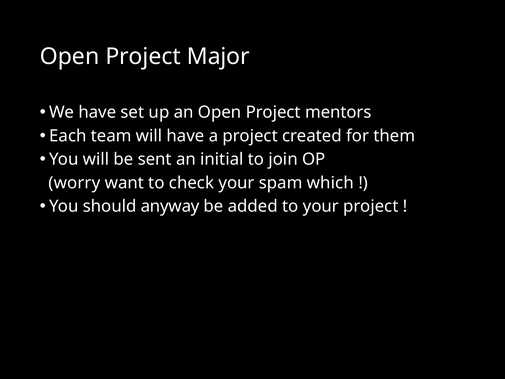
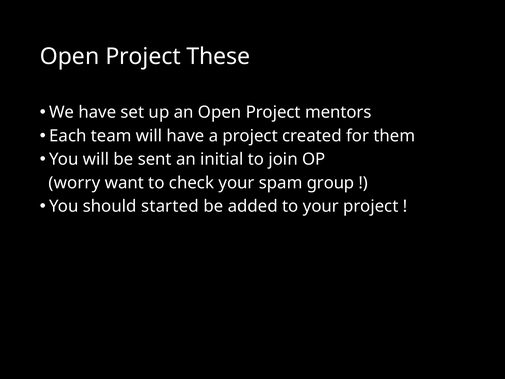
Major: Major -> These
which: which -> group
anyway: anyway -> started
